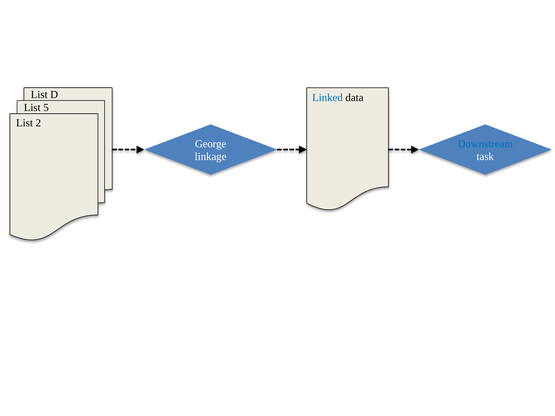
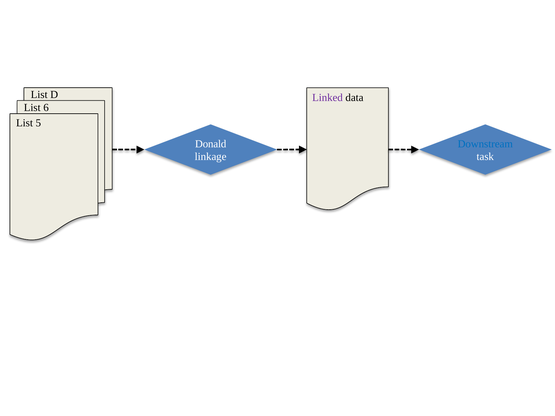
Linked colour: blue -> purple
5: 5 -> 6
2: 2 -> 5
George: George -> Donald
